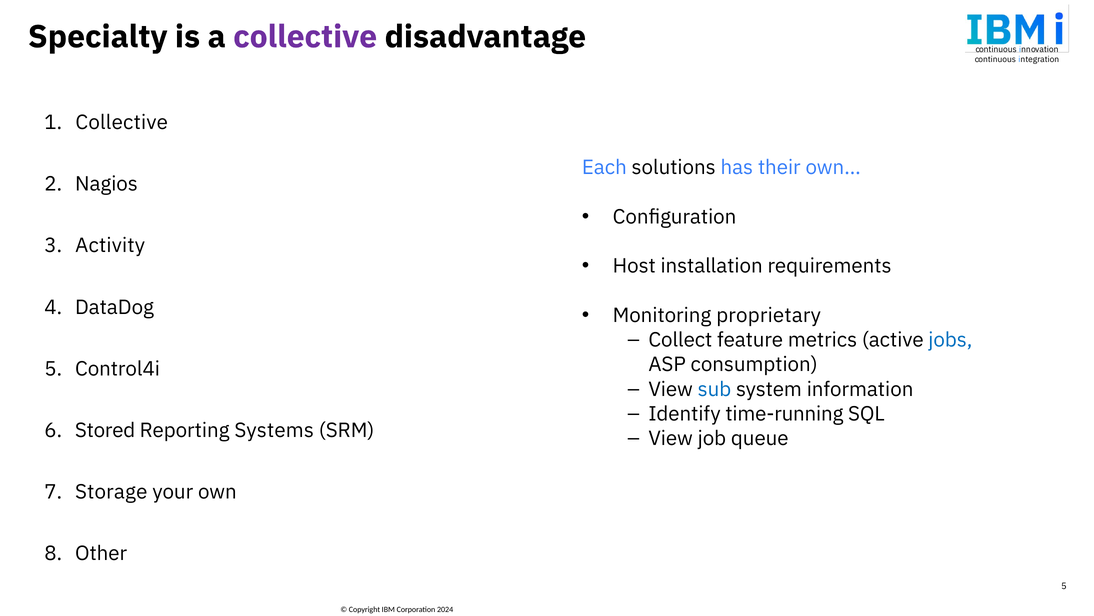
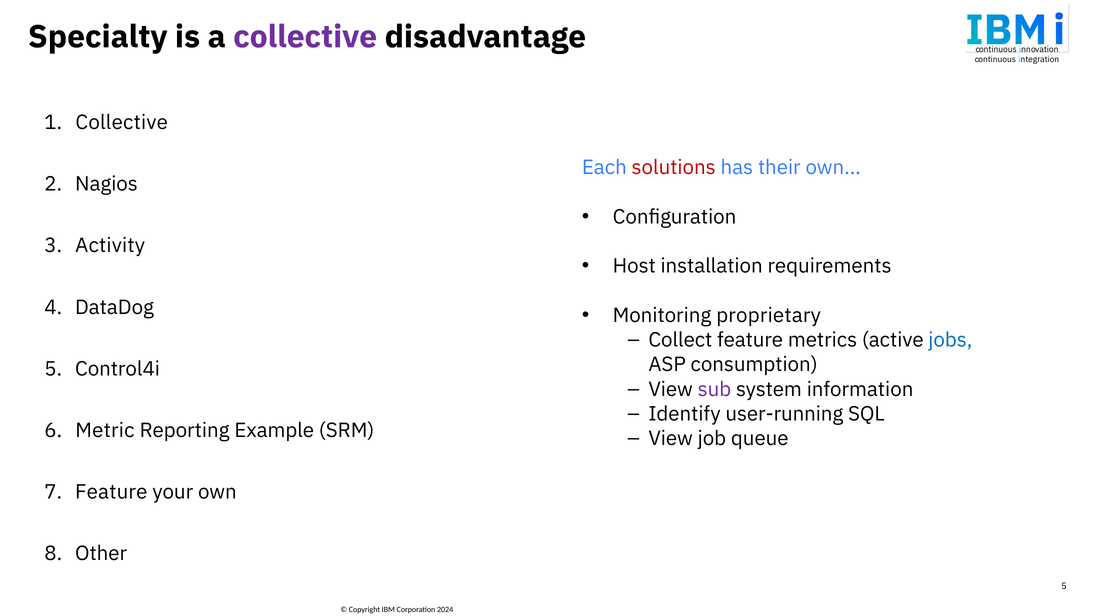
solutions colour: black -> red
sub colour: blue -> purple
time-running: time-running -> user-running
Stored: Stored -> Metric
Systems: Systems -> Example
Storage at (111, 492): Storage -> Feature
